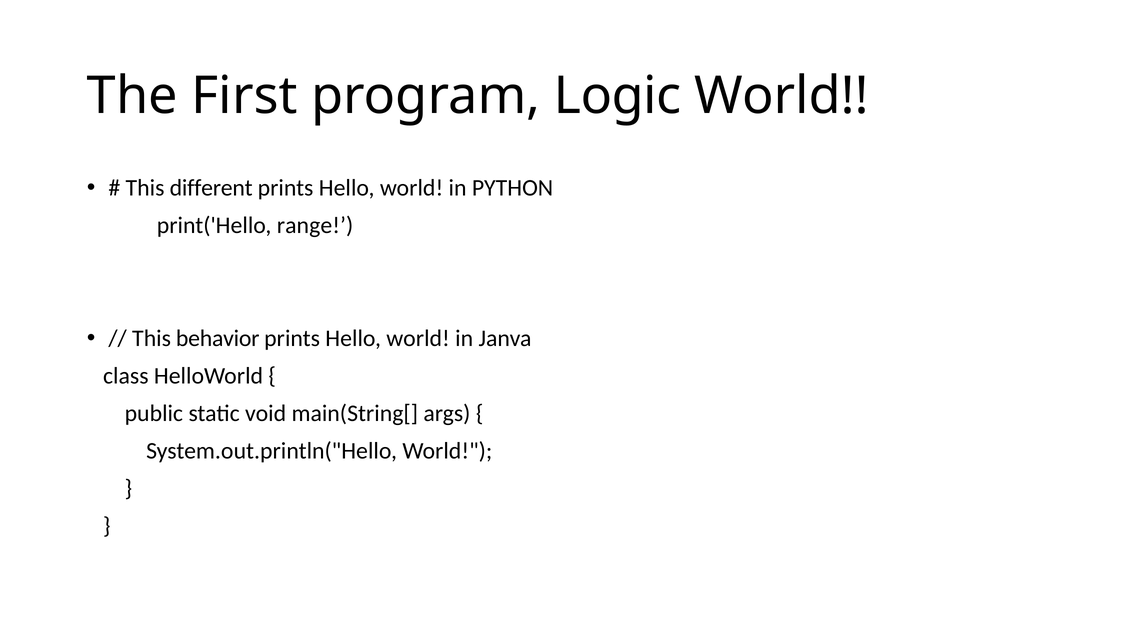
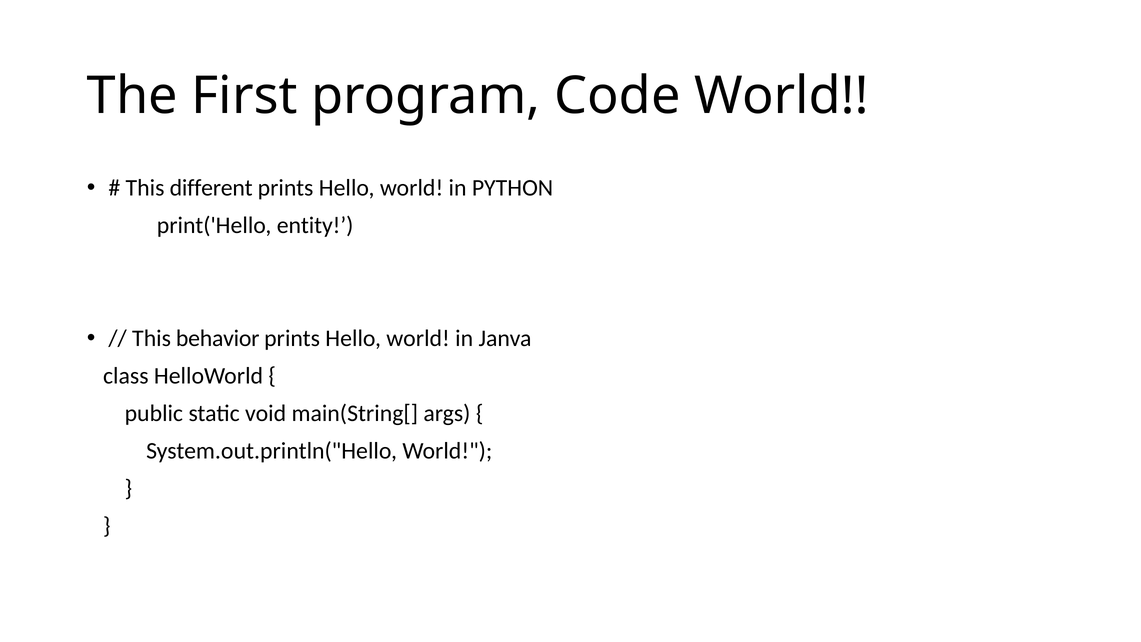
Logic: Logic -> Code
range: range -> entity
